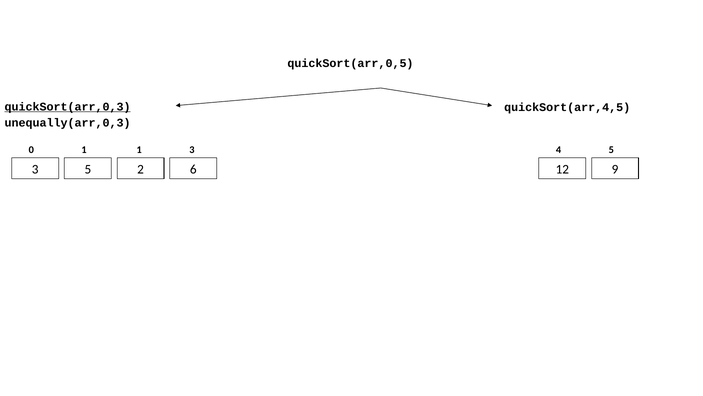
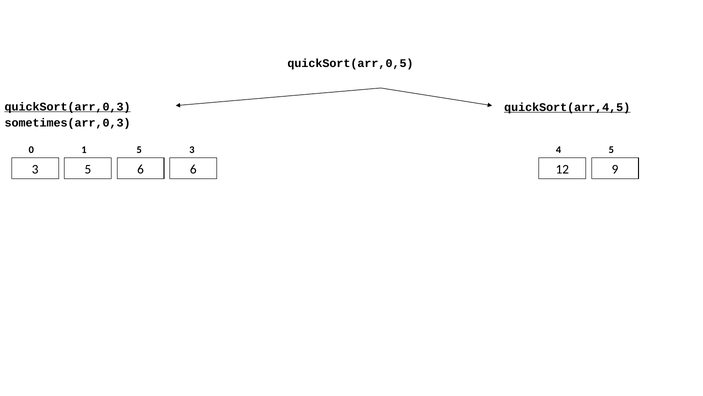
quickSort(arr,4,5 underline: none -> present
unequally(arr,0,3: unequally(arr,0,3 -> sometimes(arr,0,3
1 1: 1 -> 5
5 2: 2 -> 6
